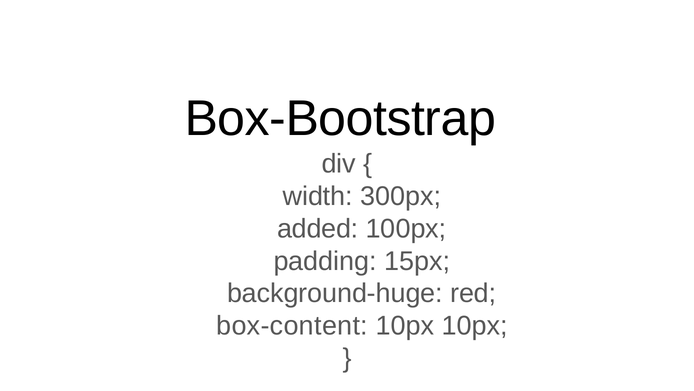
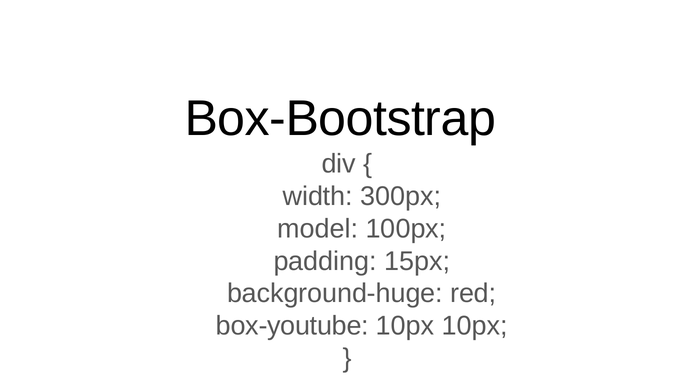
added: added -> model
box-content: box-content -> box-youtube
